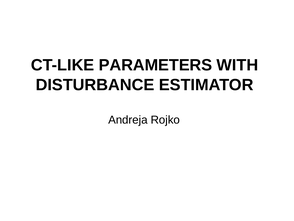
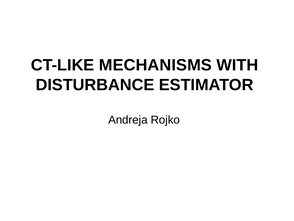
PARAMETERS: PARAMETERS -> MECHANISMS
